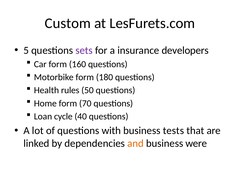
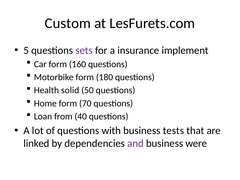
developers: developers -> implement
rules: rules -> solid
cycle: cycle -> from
and colour: orange -> purple
